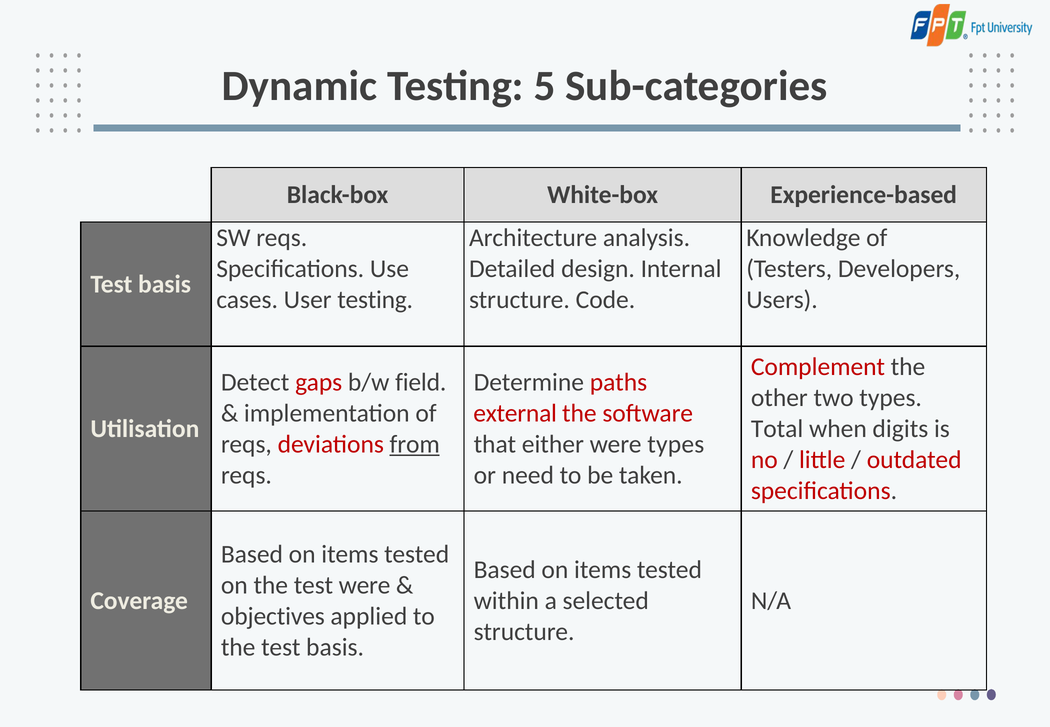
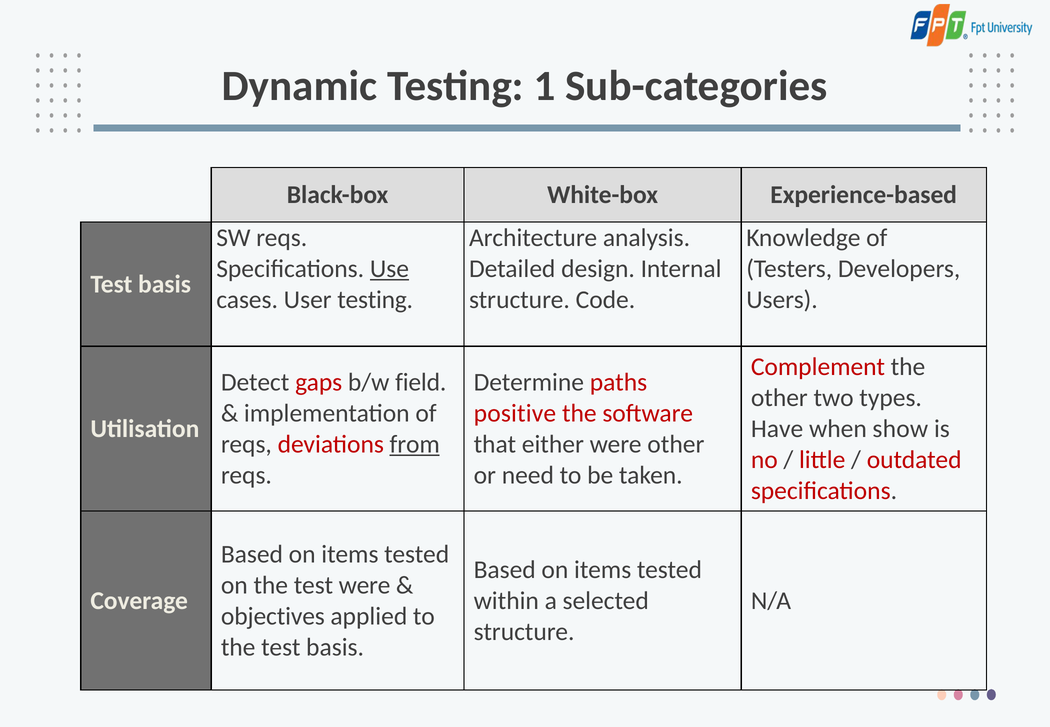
5: 5 -> 1
Use underline: none -> present
external: external -> positive
Total: Total -> Have
digits: digits -> show
were types: types -> other
